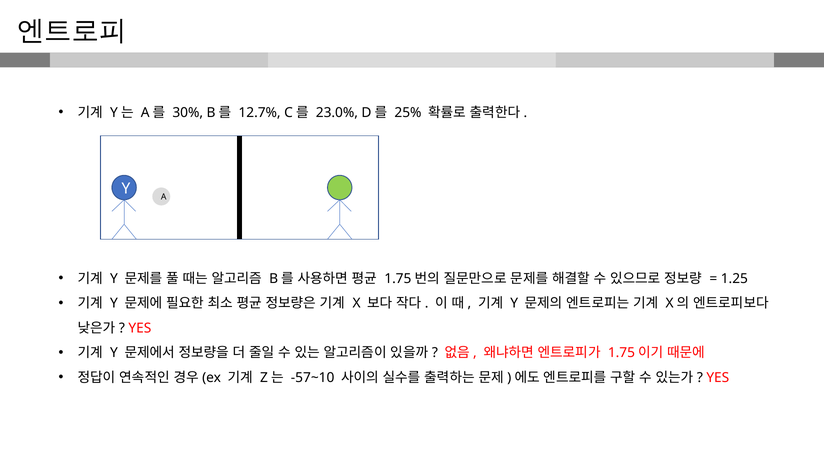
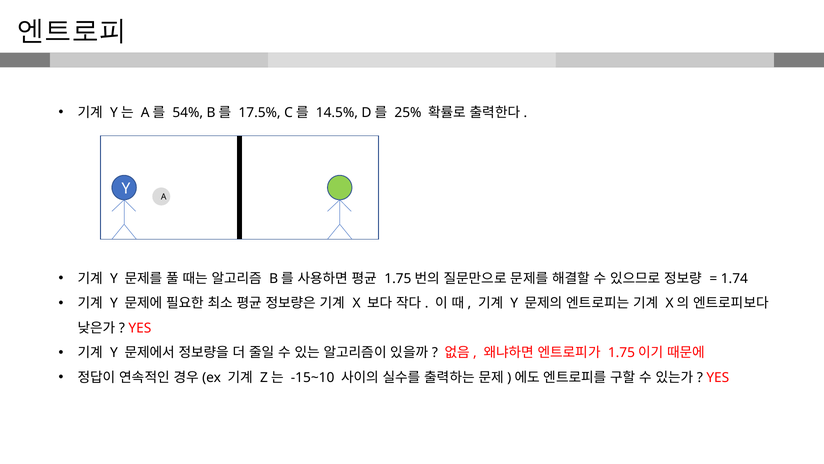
30%: 30% -> 54%
12.7%: 12.7% -> 17.5%
23.0%: 23.0% -> 14.5%
1.25: 1.25 -> 1.74
-57~10: -57~10 -> -15~10
